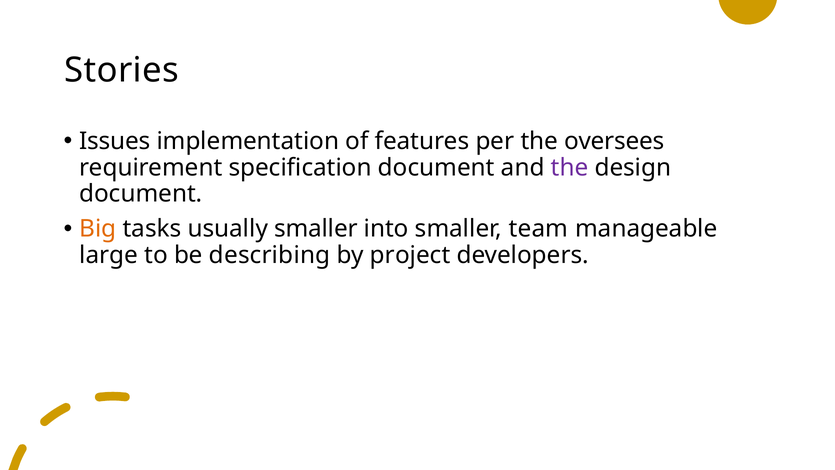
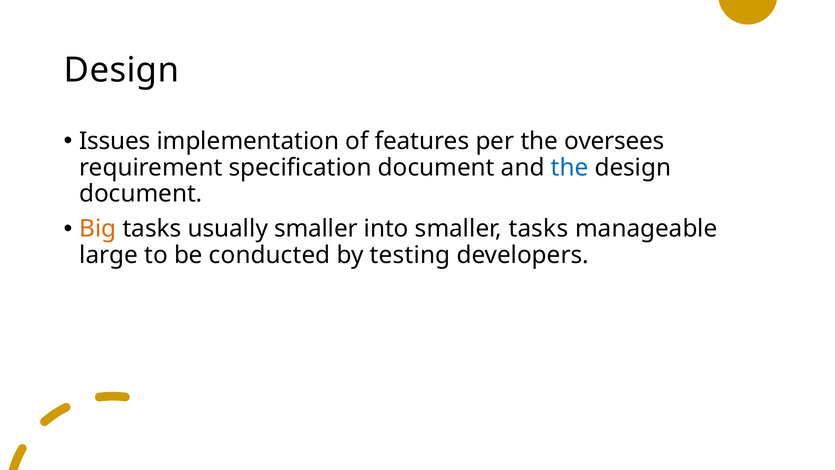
Stories at (122, 70): Stories -> Design
the at (570, 167) colour: purple -> blue
smaller team: team -> tasks
describing: describing -> conducted
project: project -> testing
